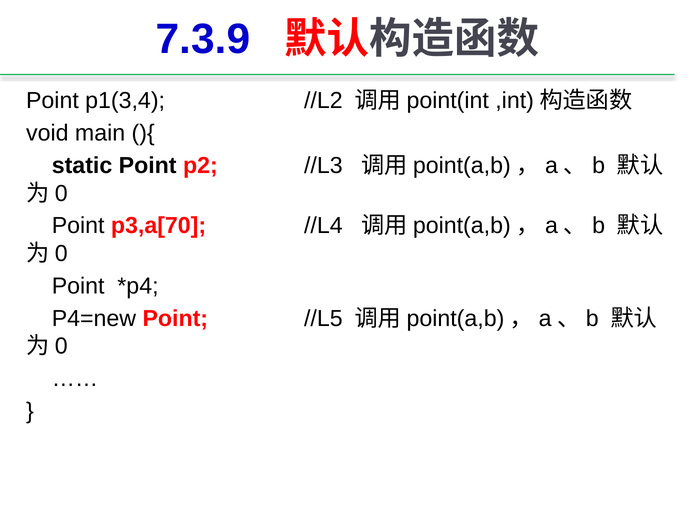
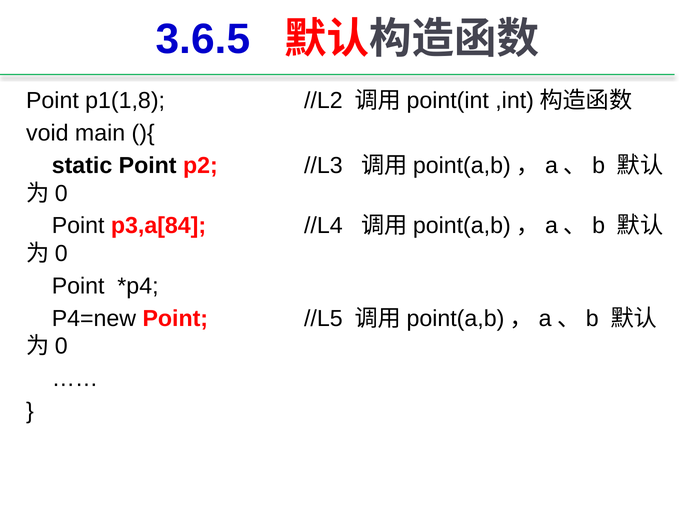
7.3.9: 7.3.9 -> 3.6.5
p1(3,4: p1(3,4 -> p1(1,8
p3,a[70: p3,a[70 -> p3,a[84
